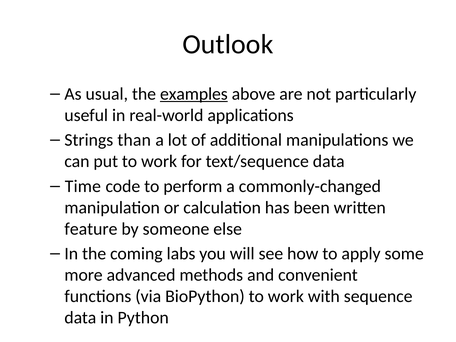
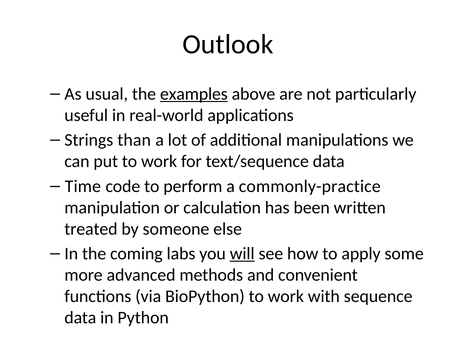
commonly-changed: commonly-changed -> commonly-practice
feature: feature -> treated
will underline: none -> present
